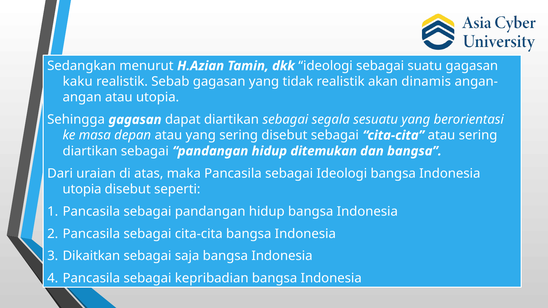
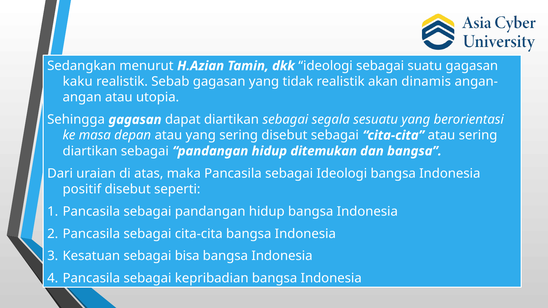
utopia at (82, 189): utopia -> positif
Dikaitkan: Dikaitkan -> Kesatuan
saja: saja -> bisa
